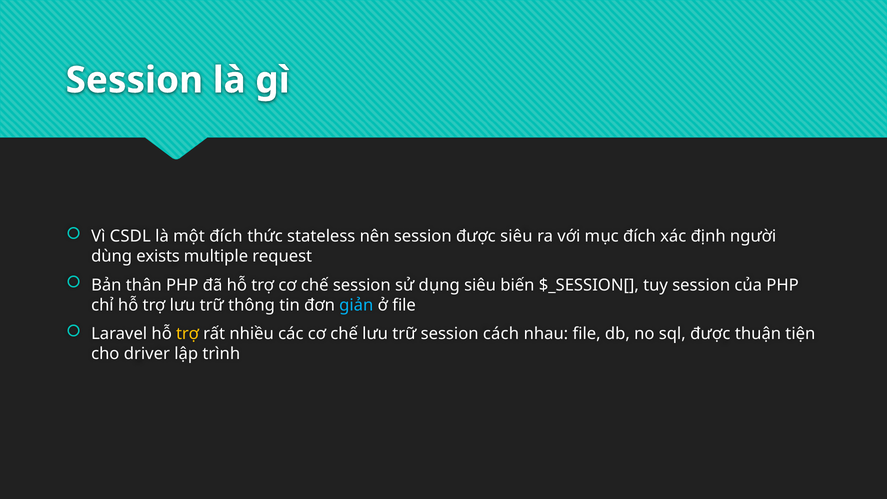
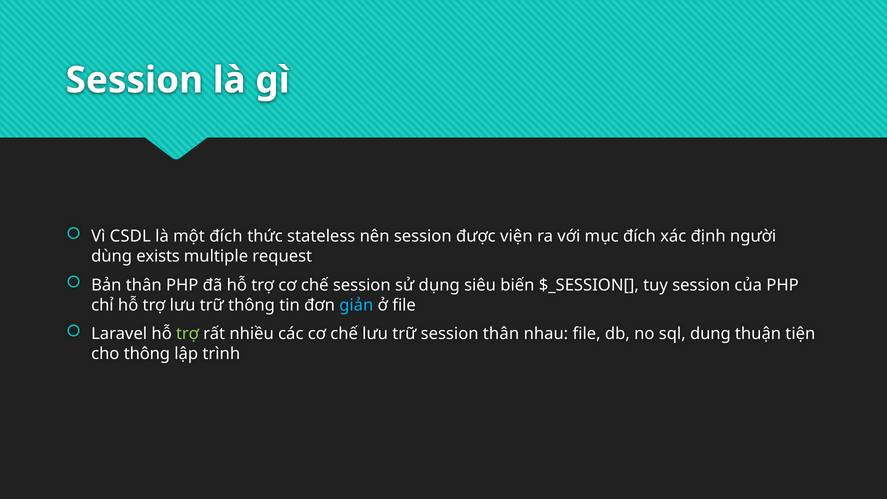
được siêu: siêu -> viện
trợ at (188, 334) colour: yellow -> light green
session cách: cách -> thân
sql được: được -> dung
cho driver: driver -> thông
